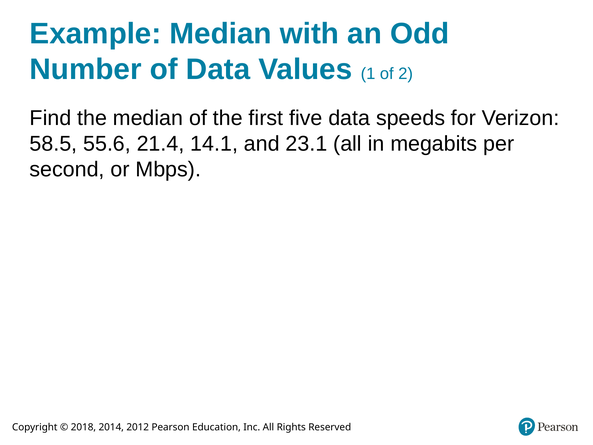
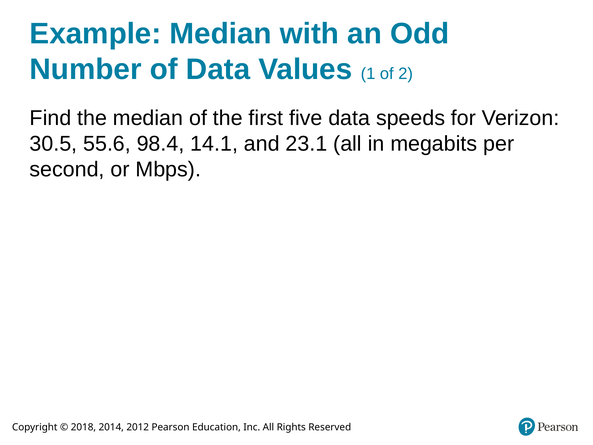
58.5: 58.5 -> 30.5
21.4: 21.4 -> 98.4
